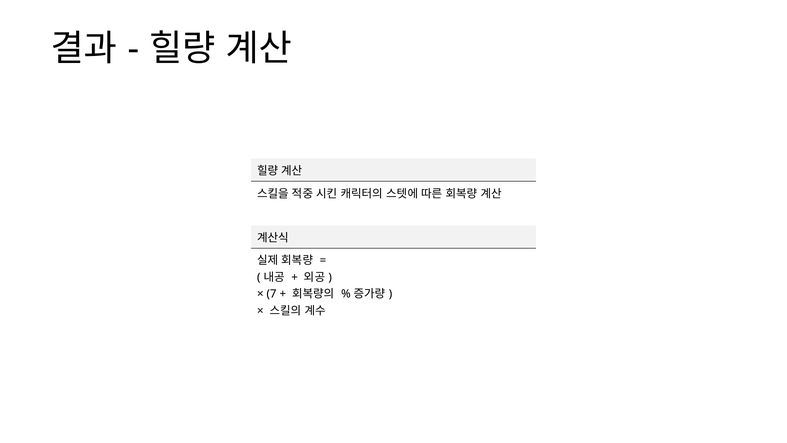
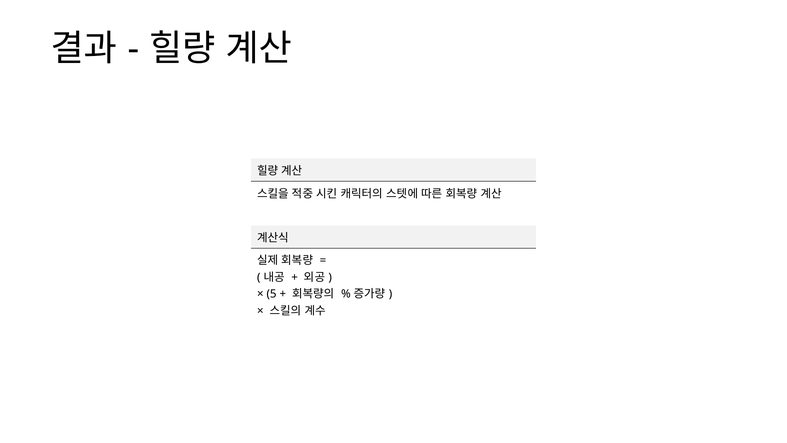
7: 7 -> 5
